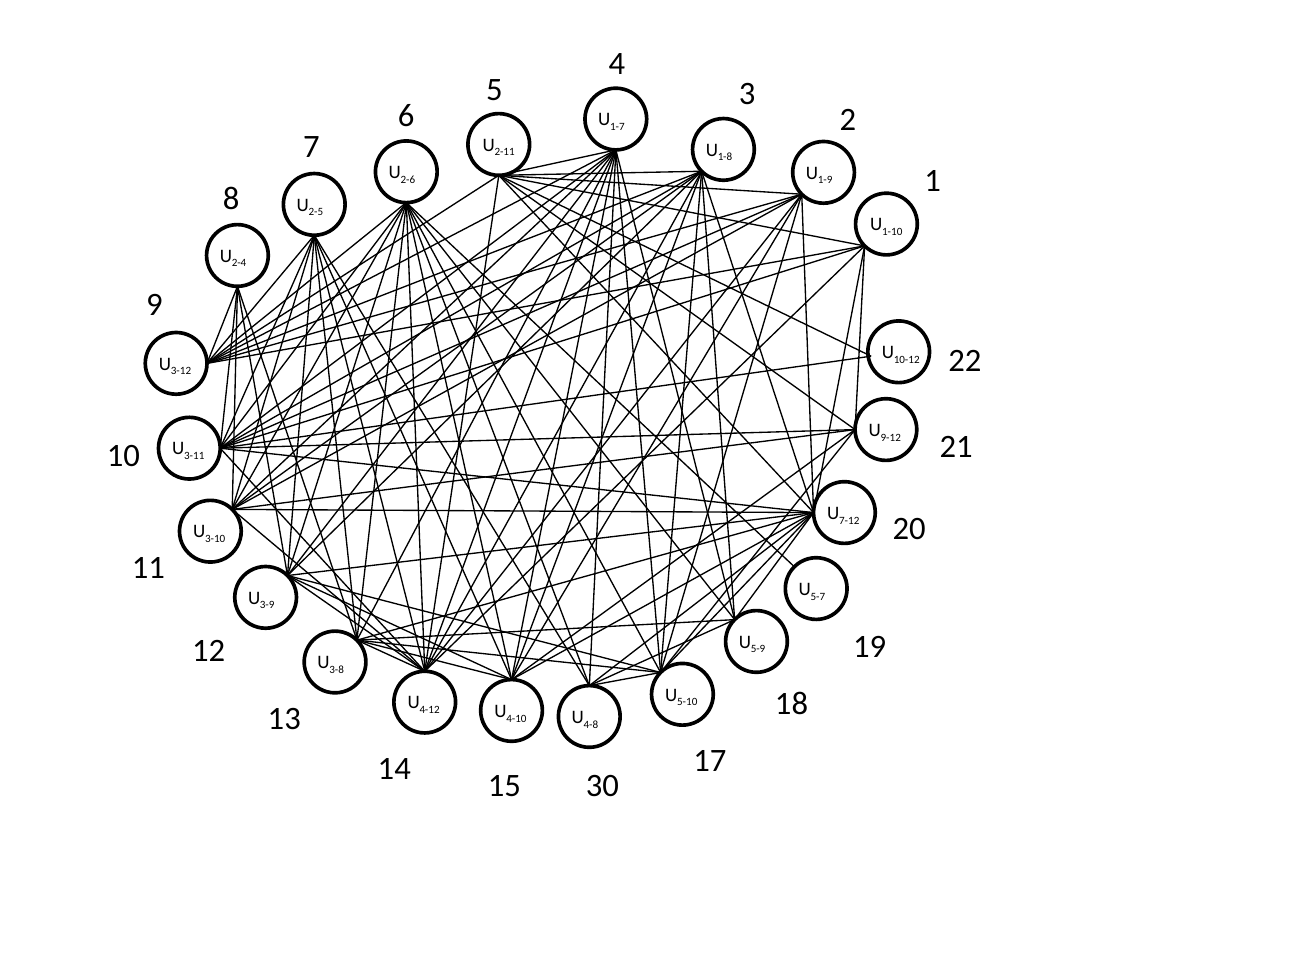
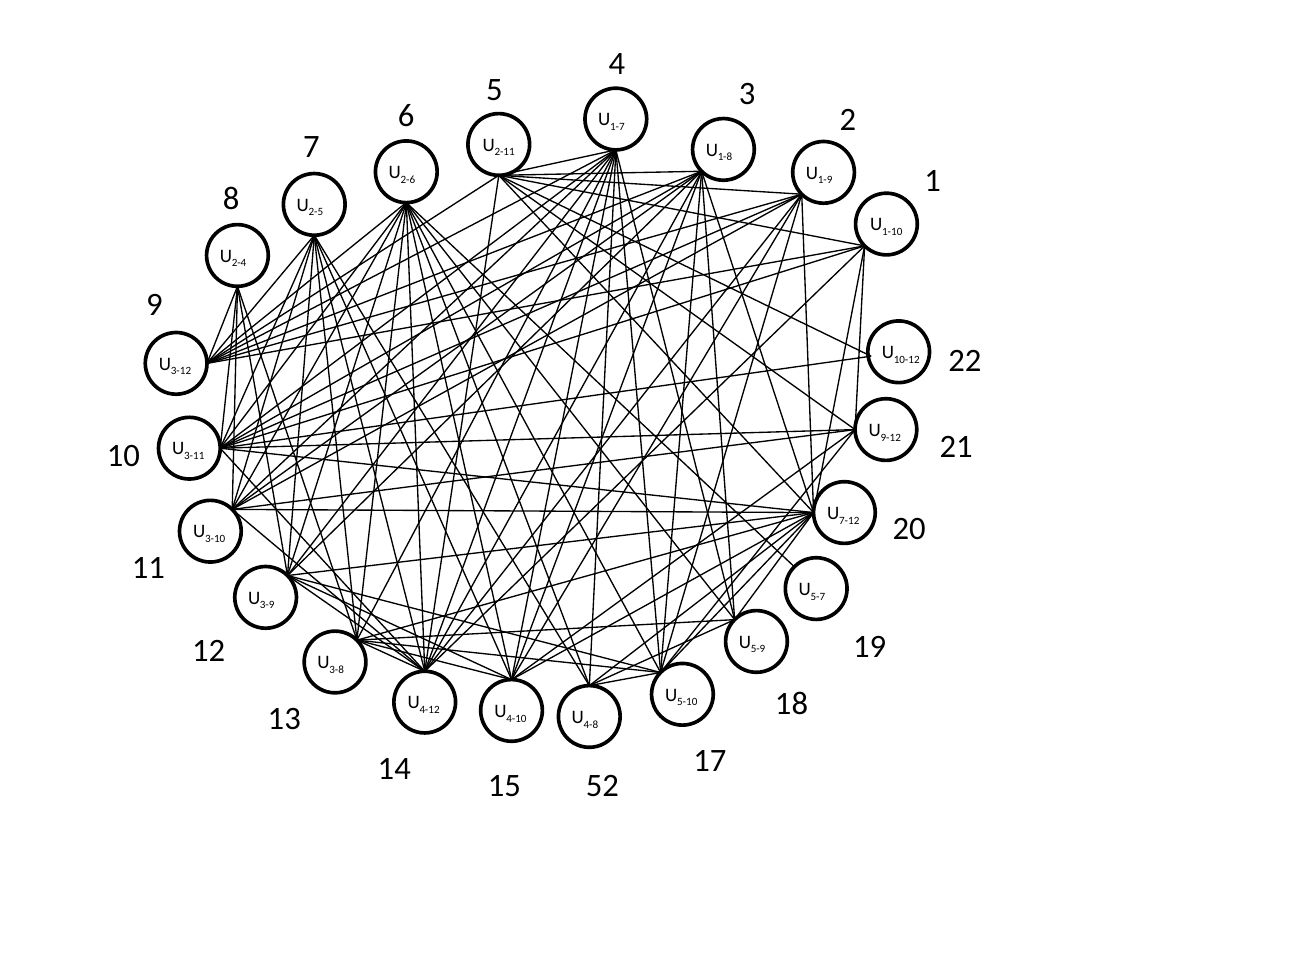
30: 30 -> 52
